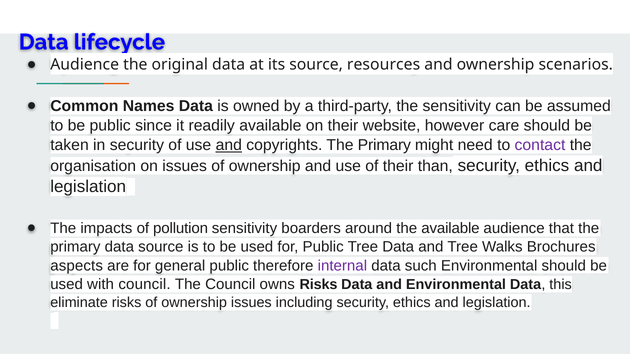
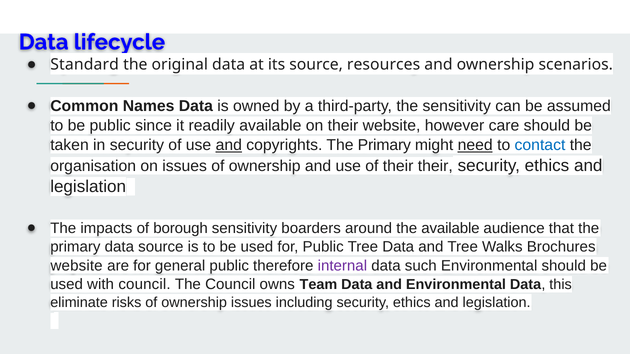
Audience at (85, 65): Audience -> Standard
need underline: none -> present
contact colour: purple -> blue
their than: than -> their
pollution: pollution -> borough
aspects at (77, 266): aspects -> website
owns Risks: Risks -> Team
